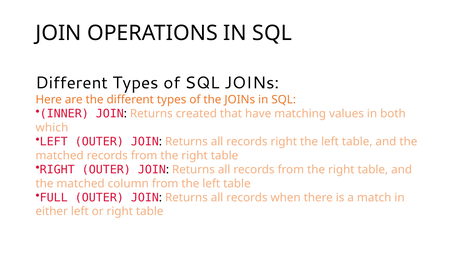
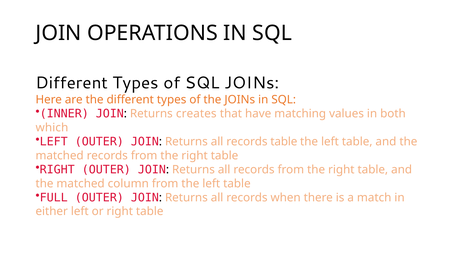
created: created -> creates
records right: right -> table
